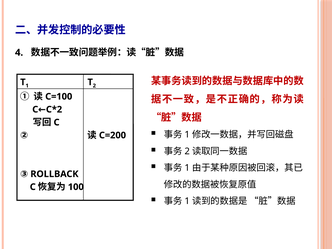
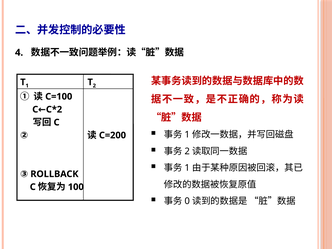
1 at (187, 201): 1 -> 0
